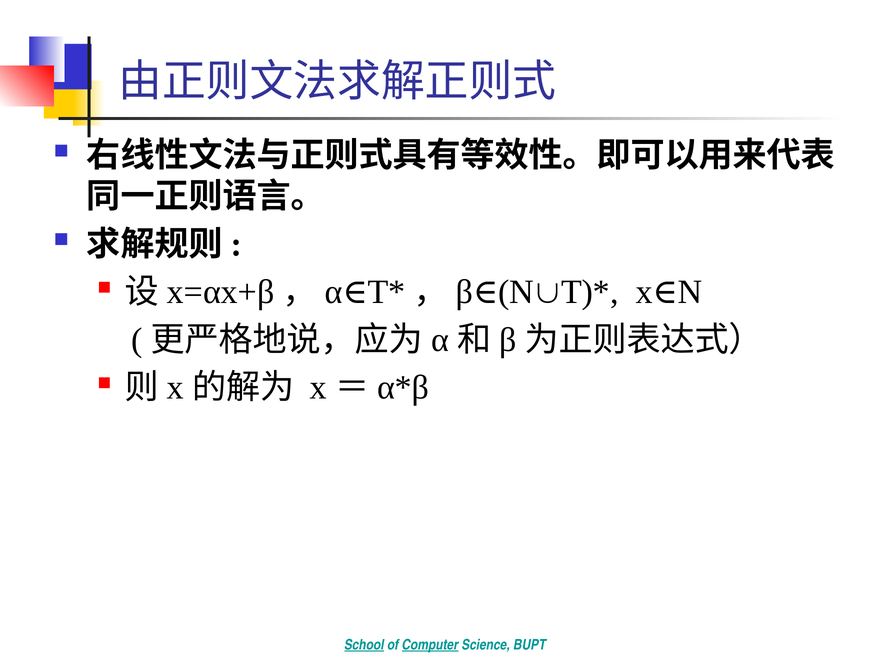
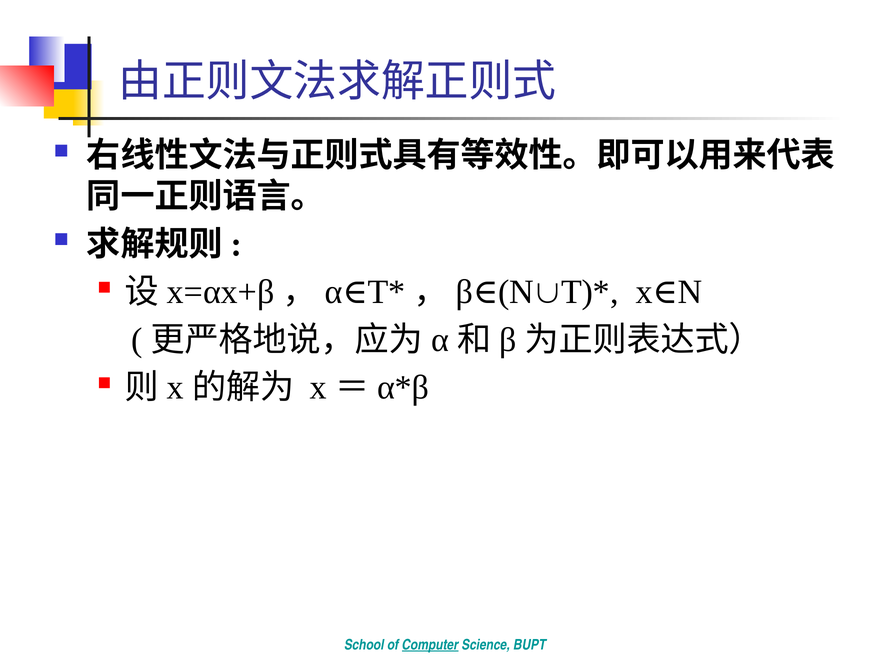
School underline: present -> none
